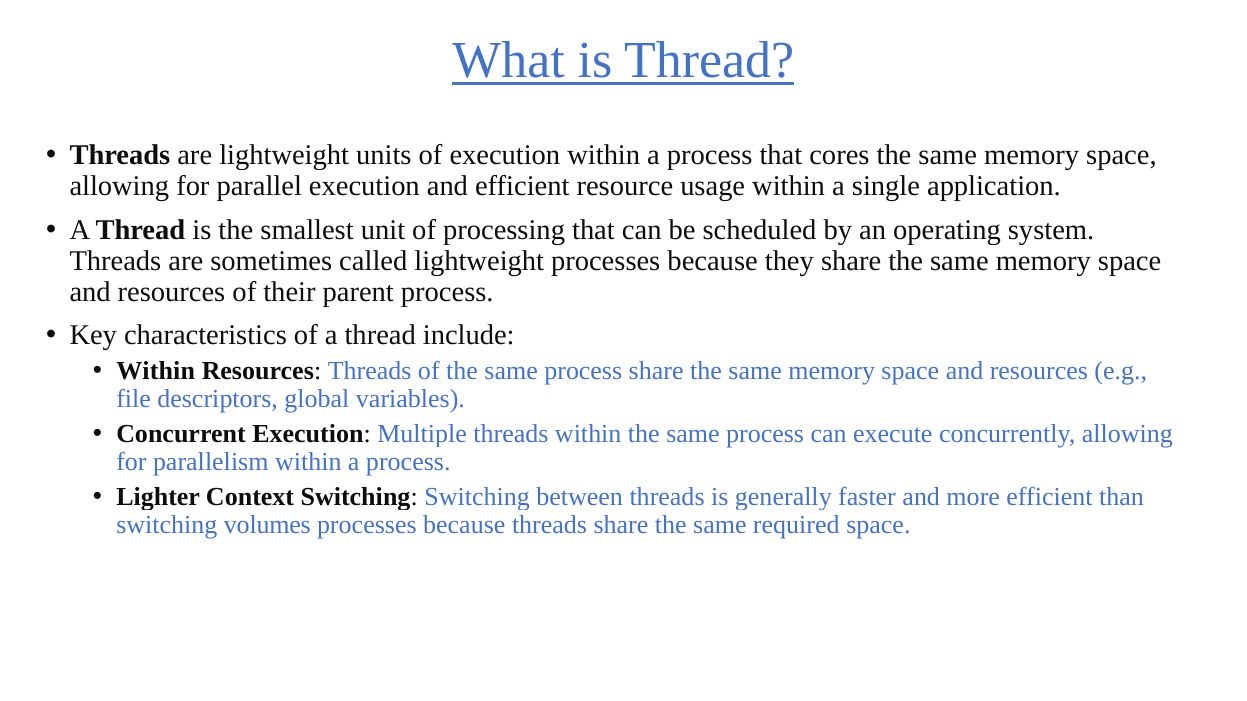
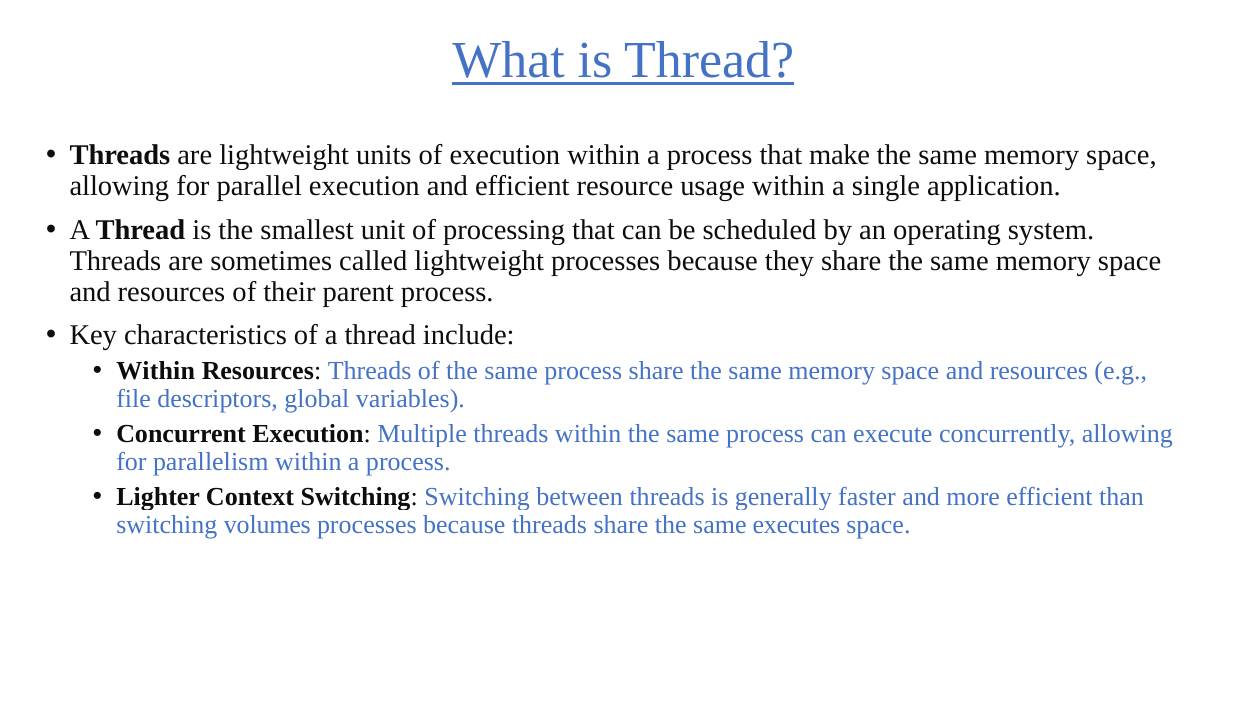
cores: cores -> make
required: required -> executes
